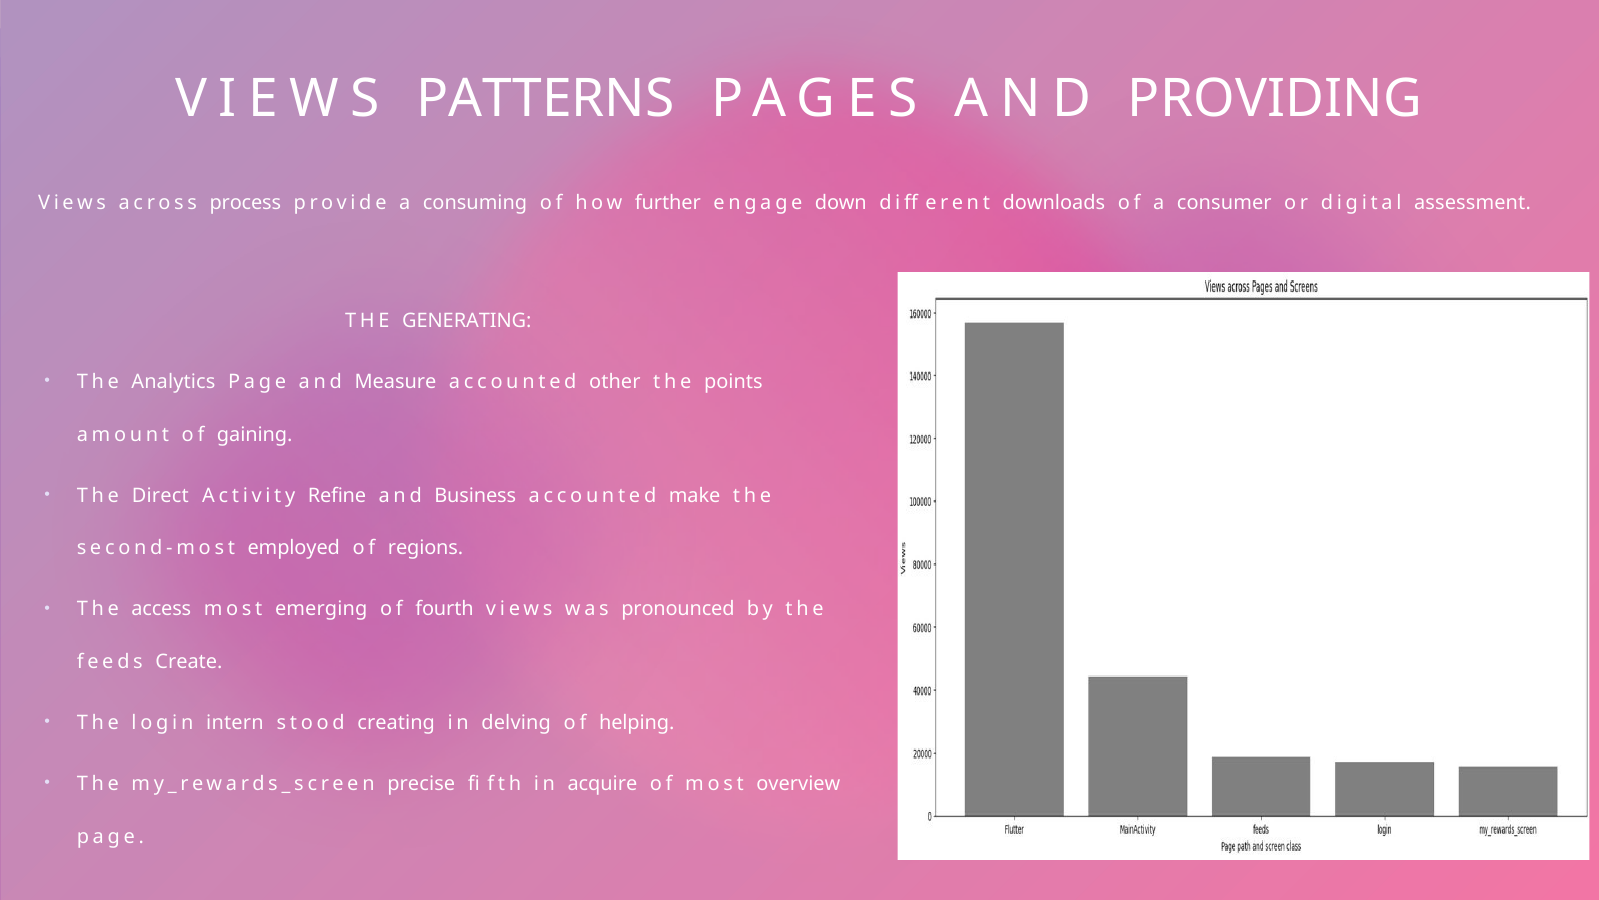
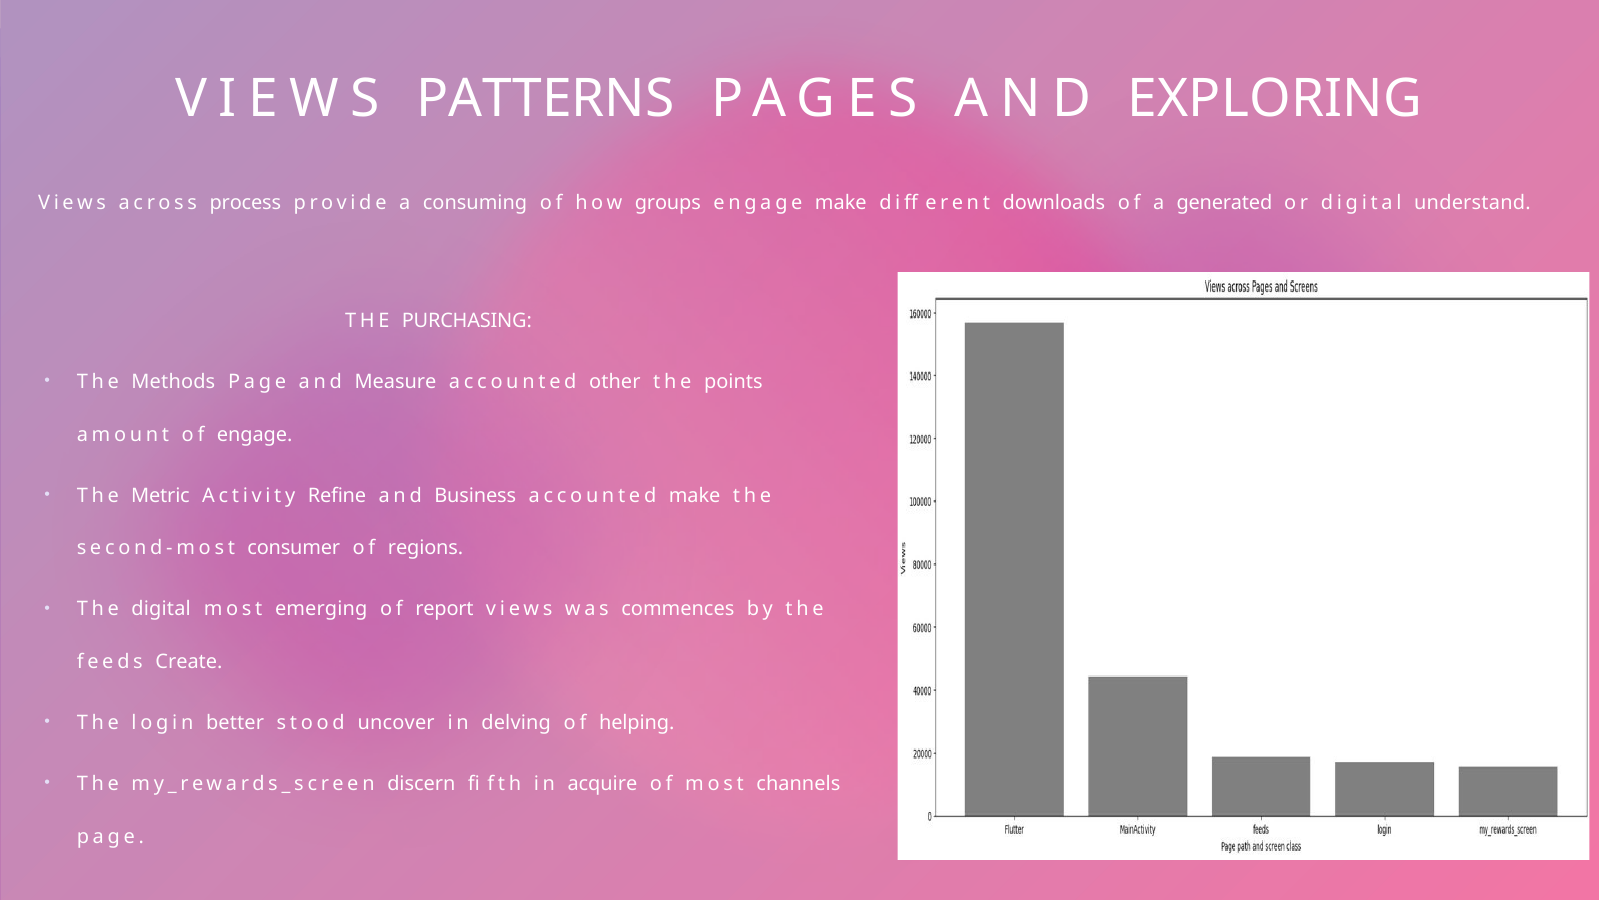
PROVIDING: PROVIDING -> EXPLORING
further: further -> groups
engage down: down -> make
consumer: consumer -> generated
assessment: assessment -> understand
GENERATING: GENERATING -> PURCHASING
Analytics: Analytics -> Methods
of gaining: gaining -> engage
Direct: Direct -> Metric
employed: employed -> consumer
The access: access -> digital
fourth: fourth -> report
pronounced: pronounced -> commences
intern: intern -> better
creating: creating -> uncover
precise: precise -> discern
overview: overview -> channels
